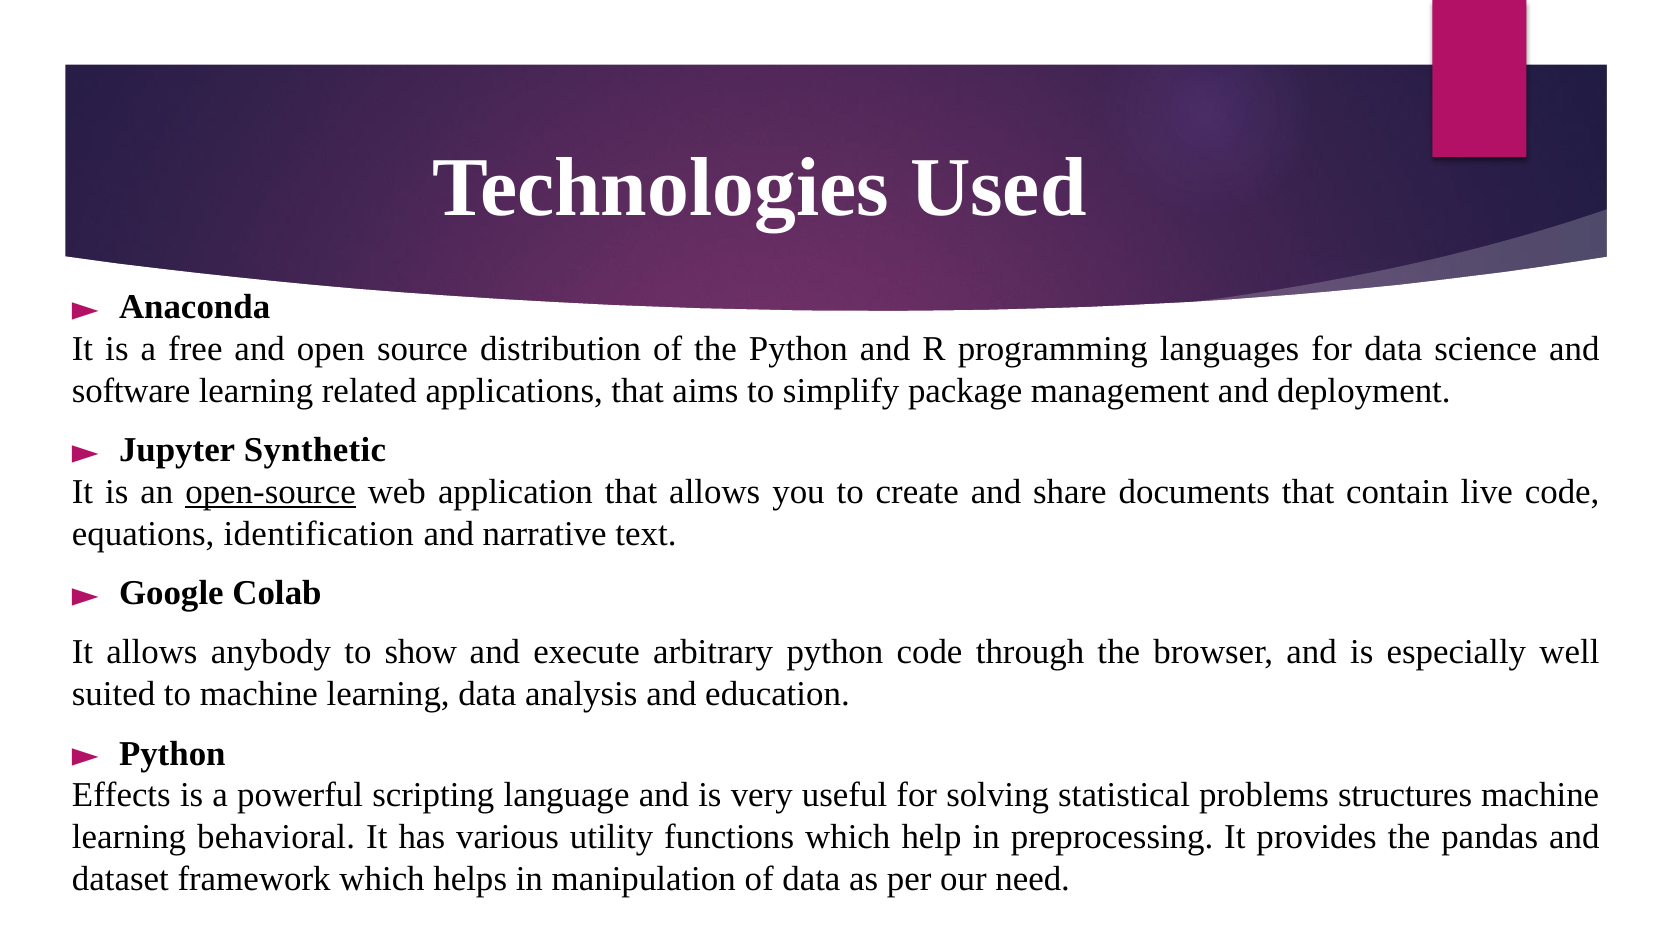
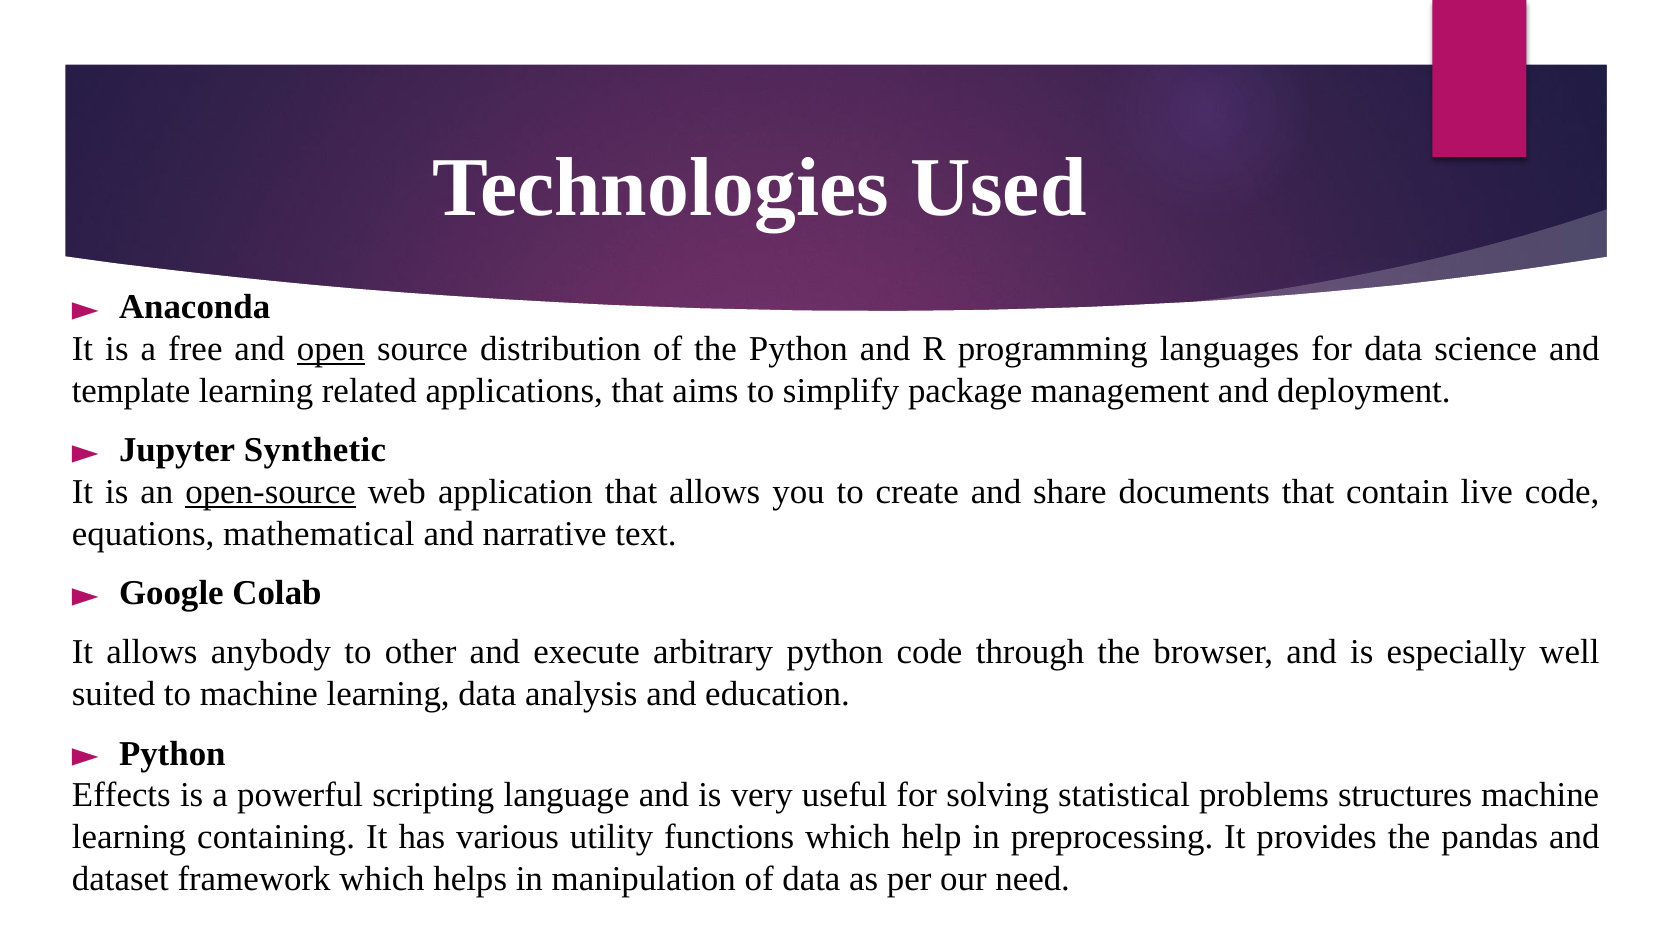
open underline: none -> present
software: software -> template
identification: identification -> mathematical
show: show -> other
behavioral: behavioral -> containing
